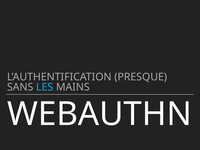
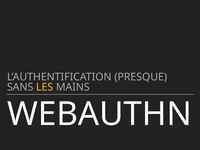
LES colour: light blue -> yellow
